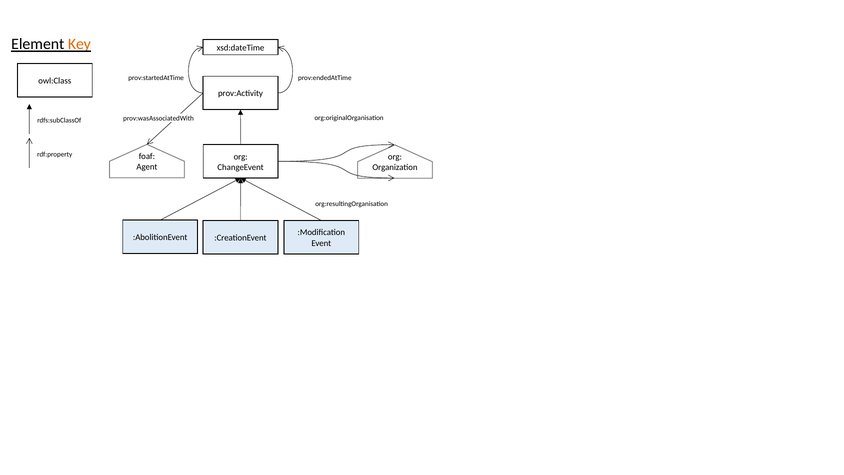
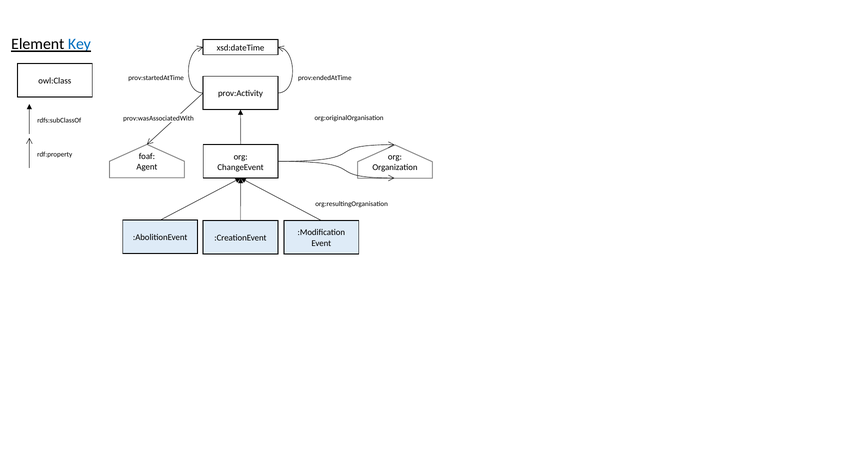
Key colour: orange -> blue
